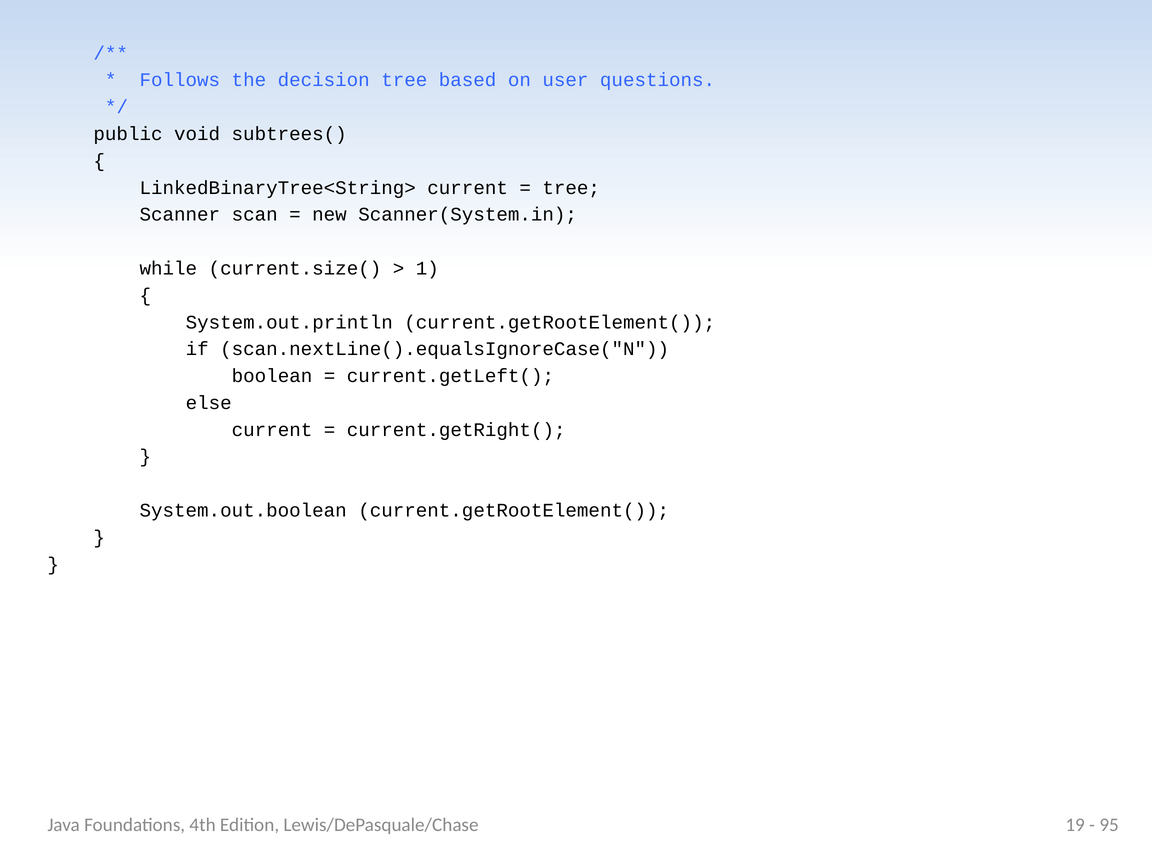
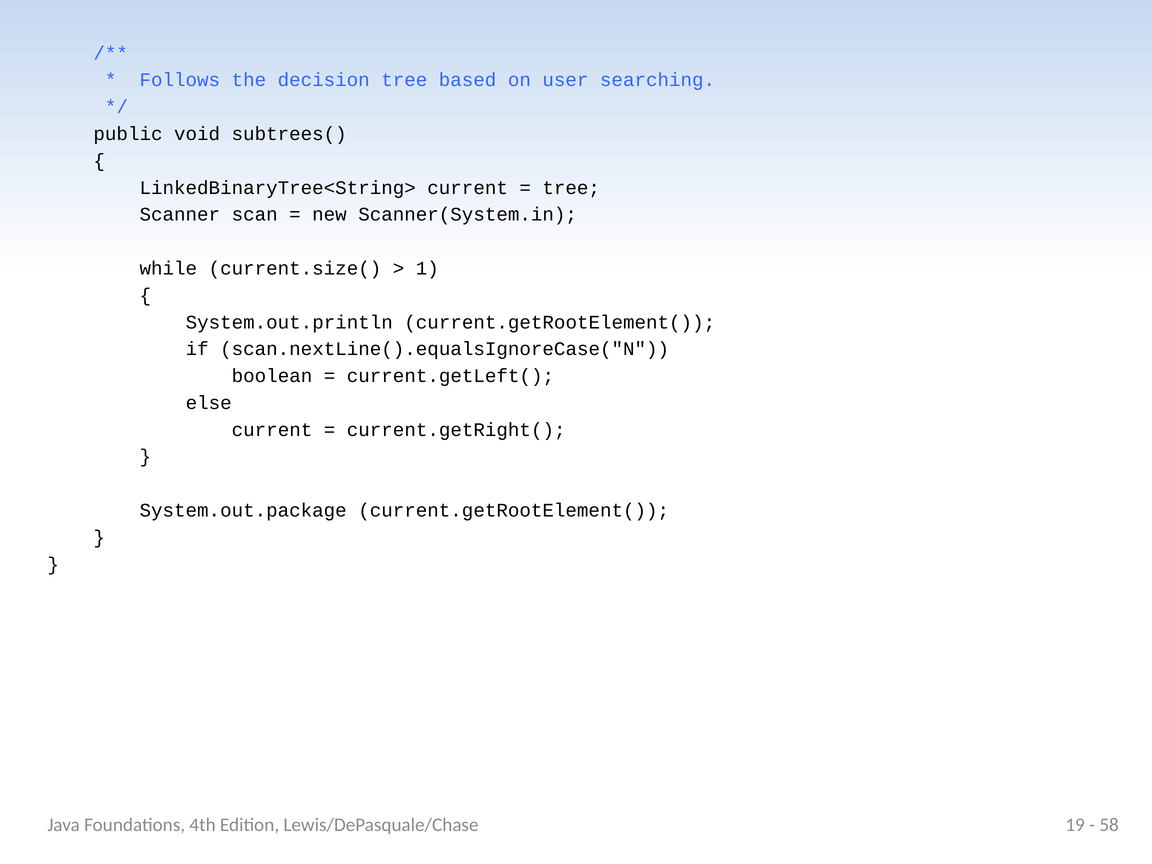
questions: questions -> searching
System.out.boolean: System.out.boolean -> System.out.package
95: 95 -> 58
